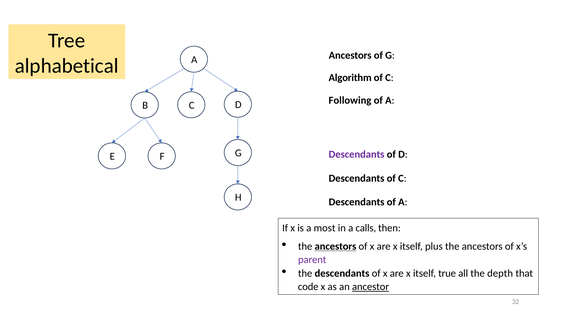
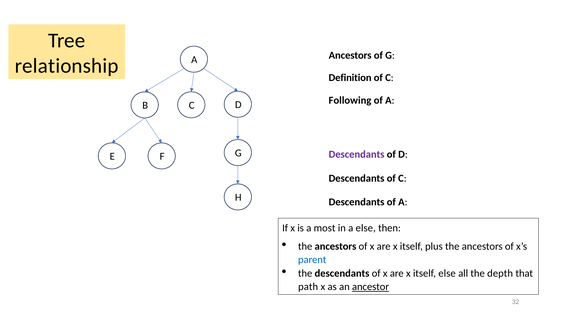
alphabetical: alphabetical -> relationship
Algorithm: Algorithm -> Definition
a calls: calls -> else
ancestors at (335, 246) underline: present -> none
parent colour: purple -> blue
itself true: true -> else
code: code -> path
